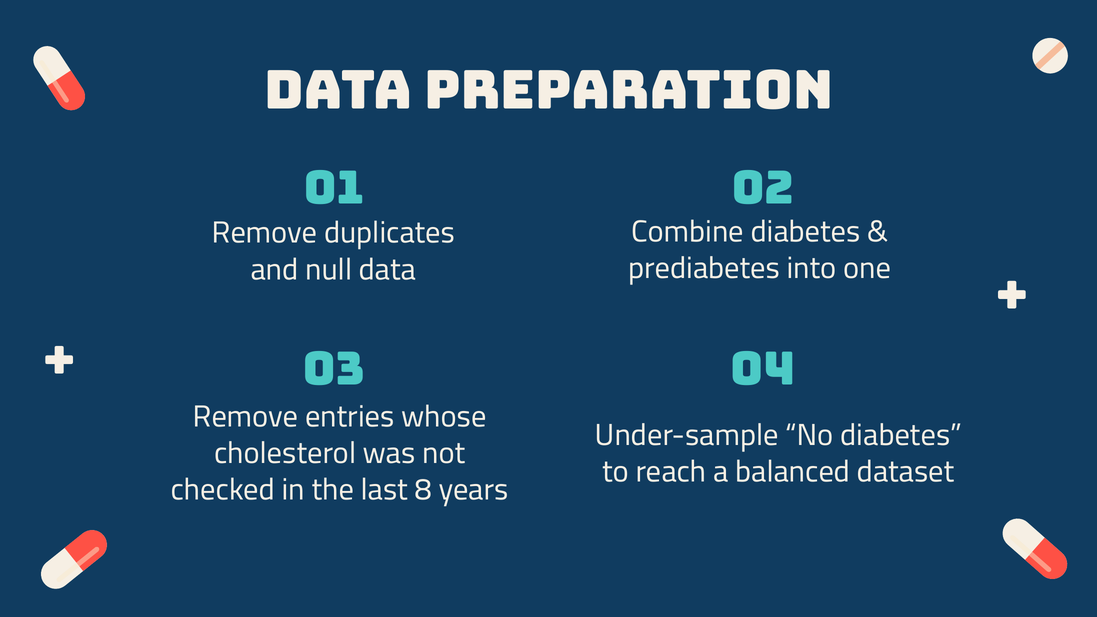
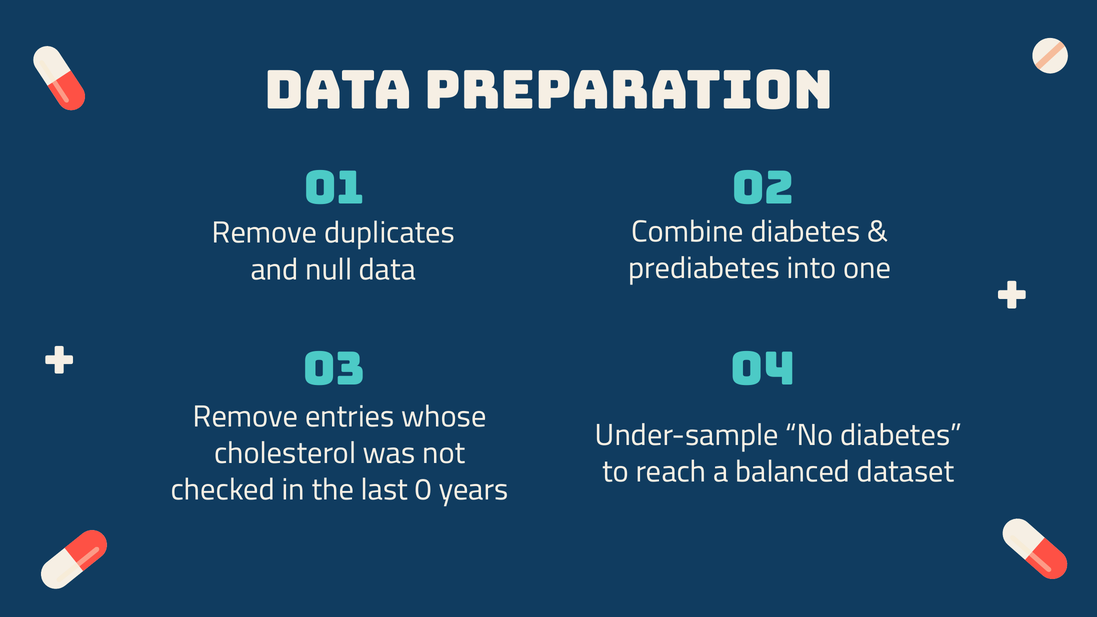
8: 8 -> 0
